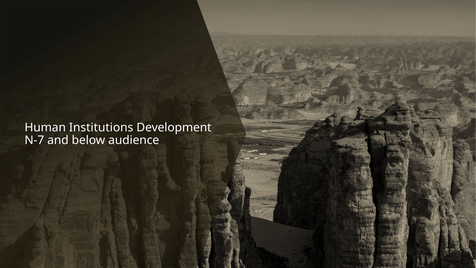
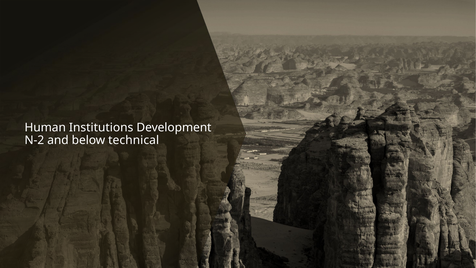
N-7: N-7 -> N-2
audience: audience -> technical
